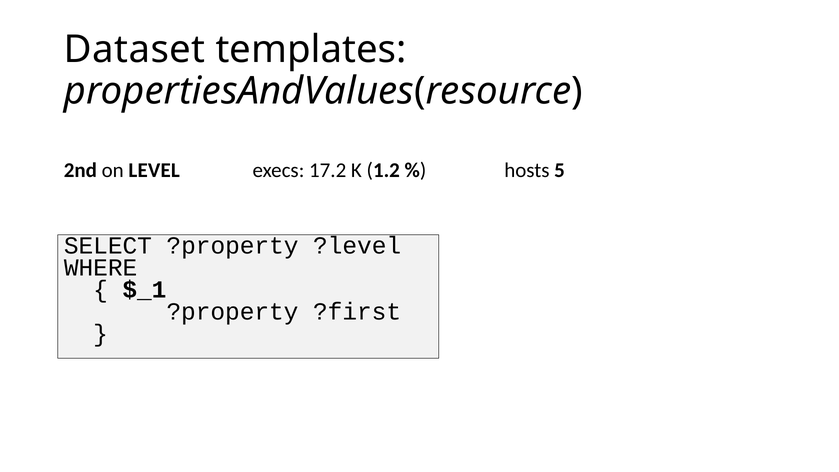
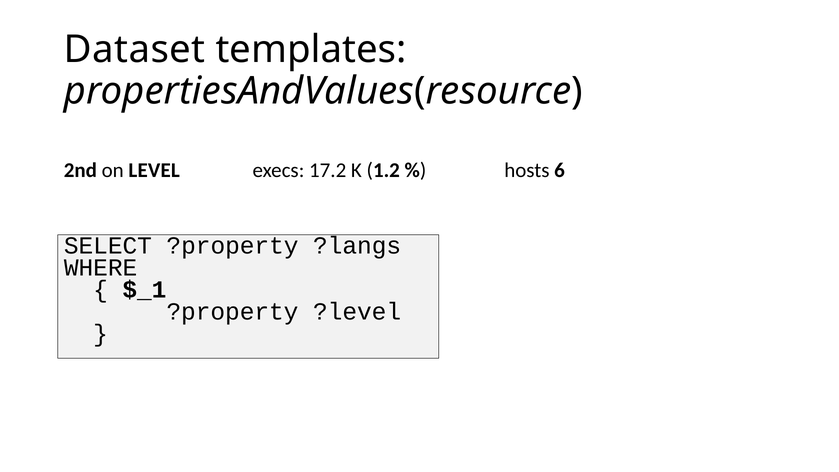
5: 5 -> 6
?level: ?level -> ?langs
?first: ?first -> ?level
